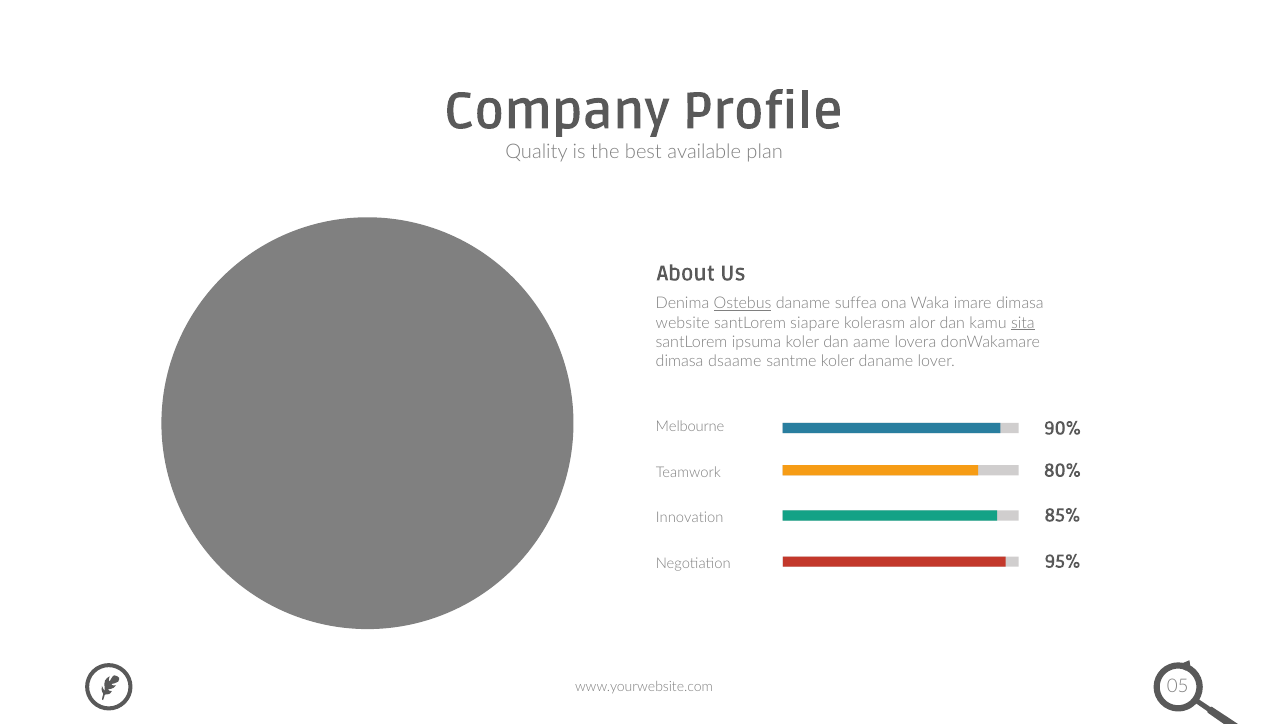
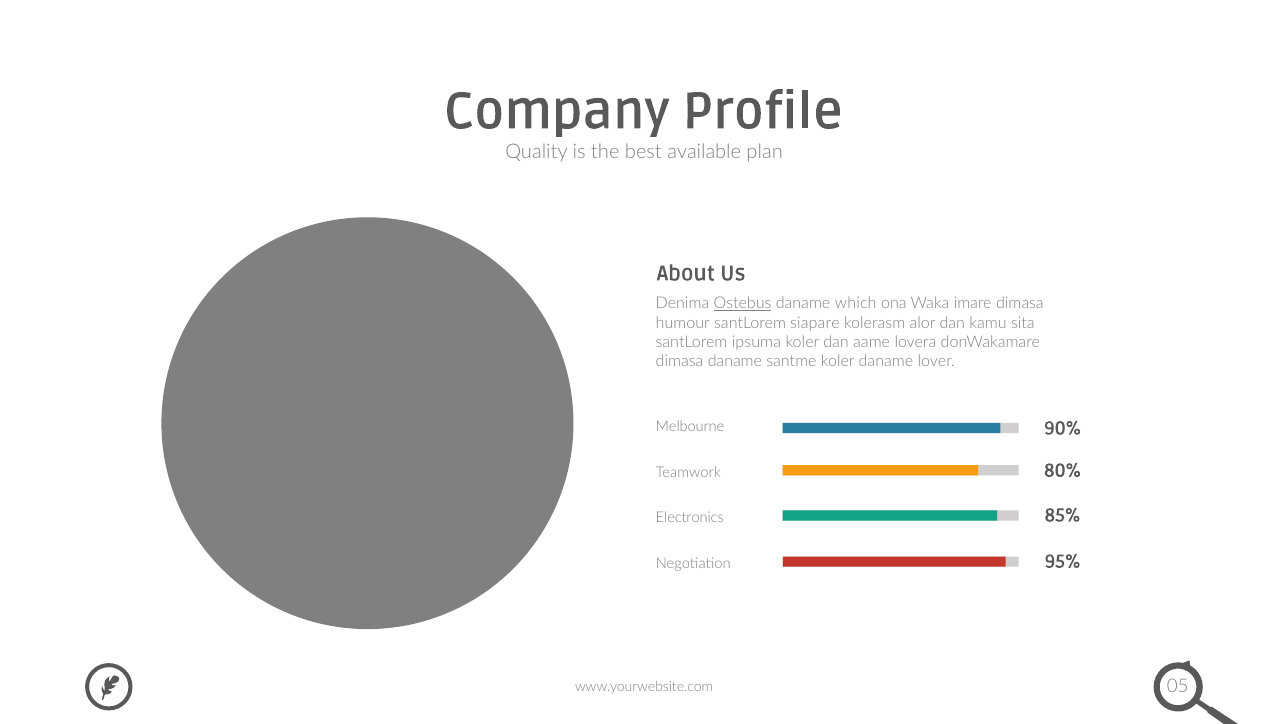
suffea: suffea -> which
website: website -> humour
sita underline: present -> none
dimasa dsaame: dsaame -> daname
Innovation: Innovation -> Electronics
